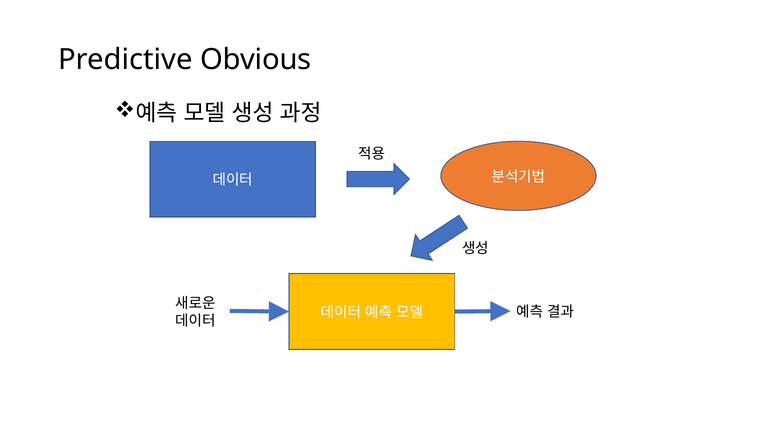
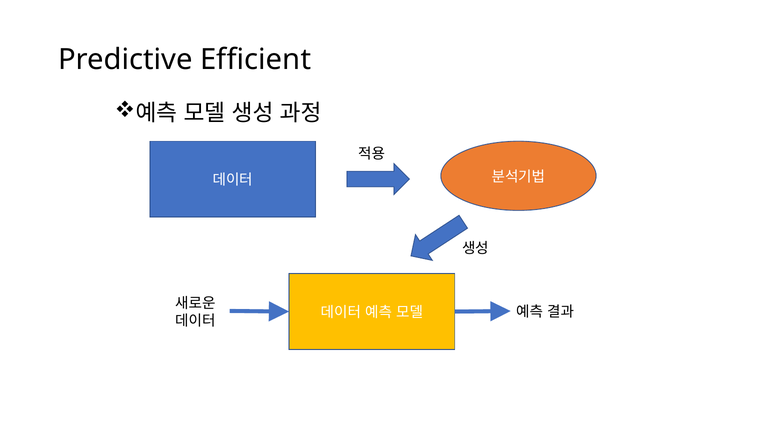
Obvious: Obvious -> Efficient
